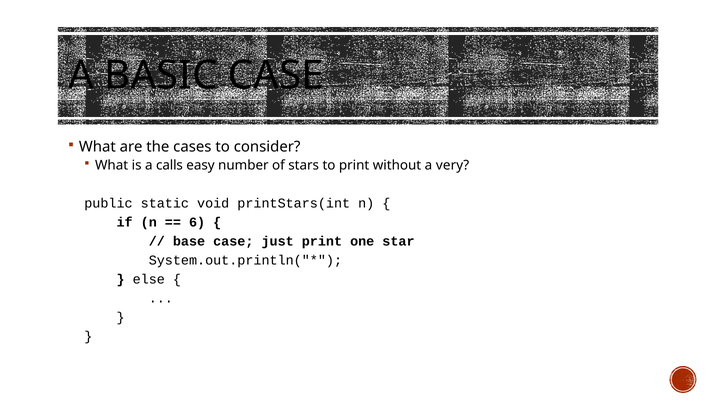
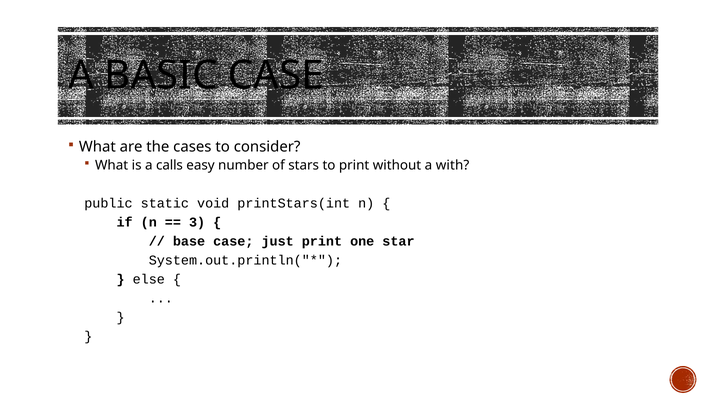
very: very -> with
6: 6 -> 3
